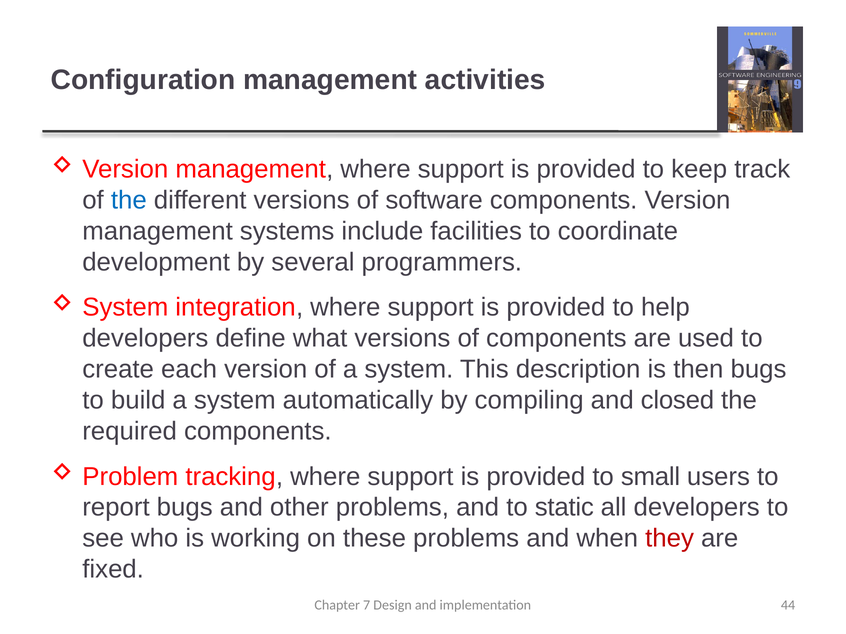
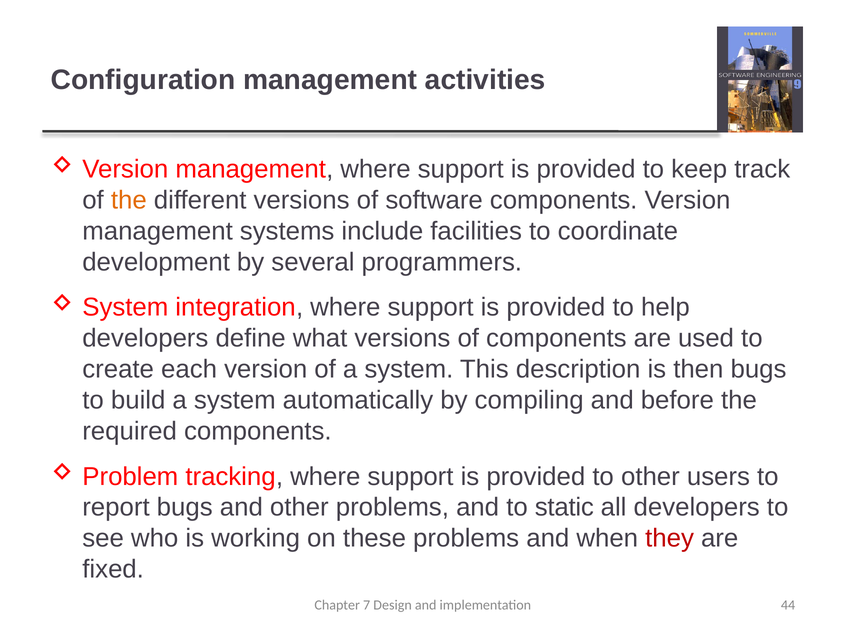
the at (129, 201) colour: blue -> orange
closed: closed -> before
to small: small -> other
